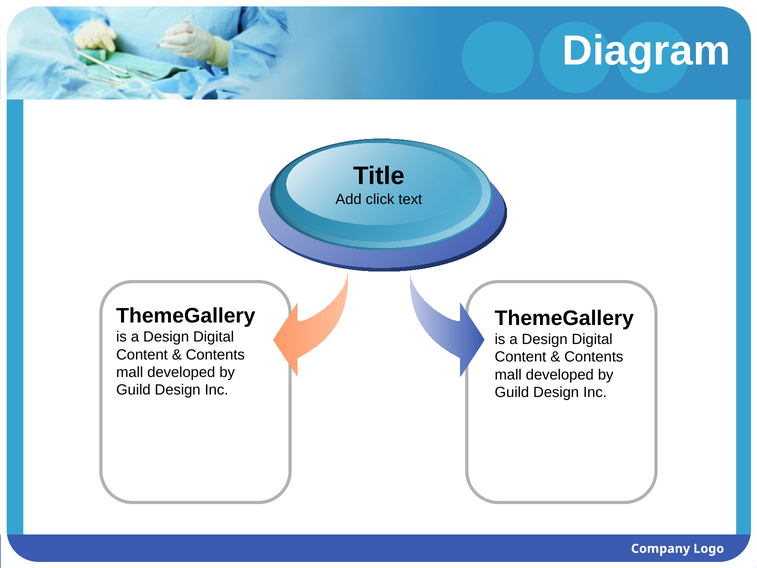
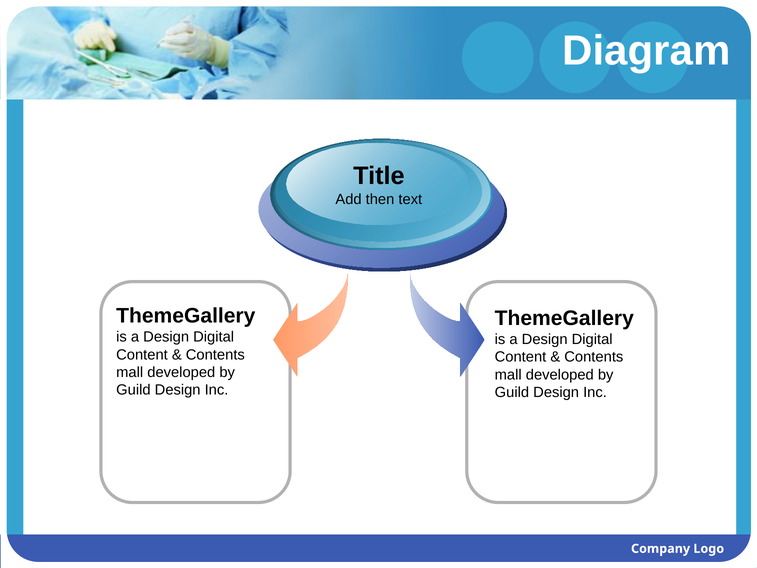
click: click -> then
